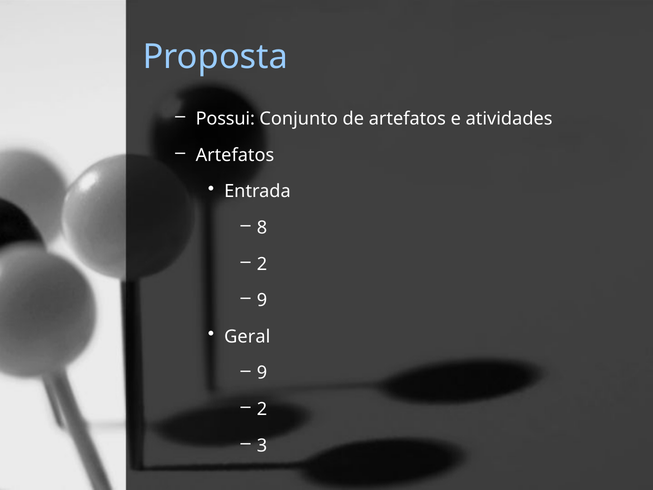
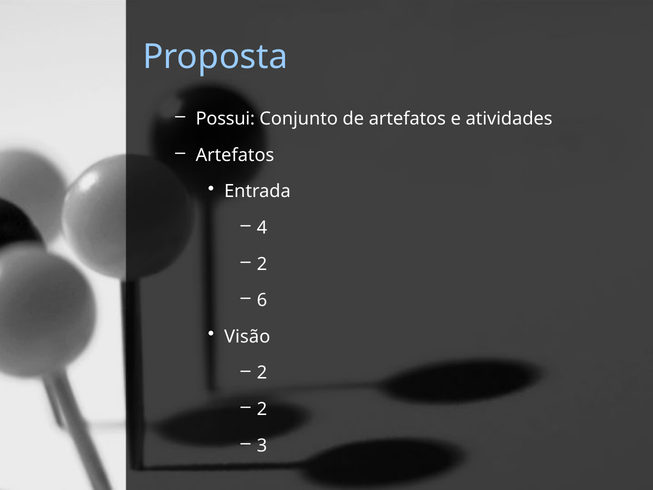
8: 8 -> 4
9 at (262, 300): 9 -> 6
Geral: Geral -> Visão
9 at (262, 373): 9 -> 2
